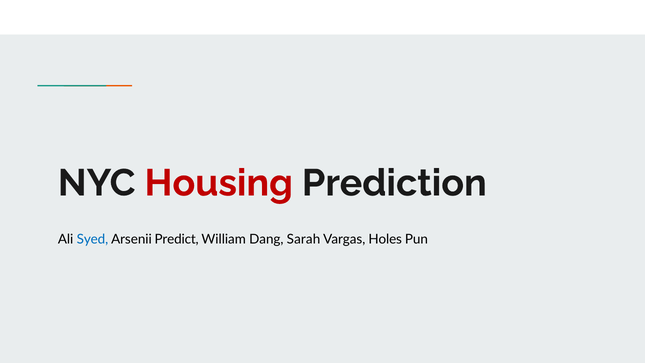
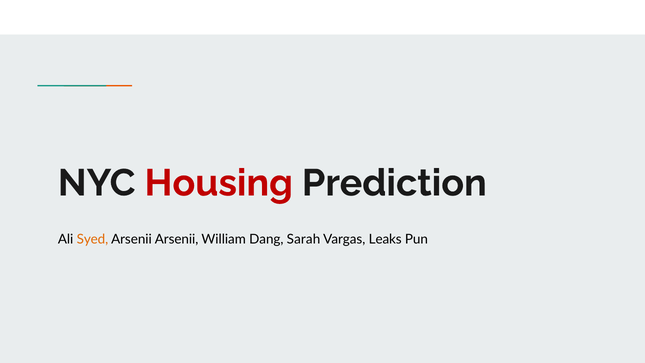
Syed colour: blue -> orange
Arsenii Predict: Predict -> Arsenii
Holes: Holes -> Leaks
